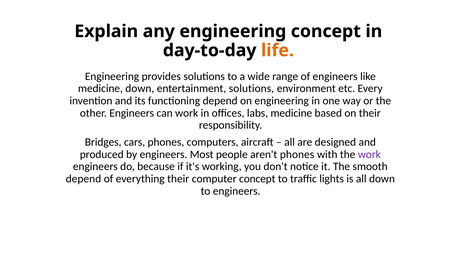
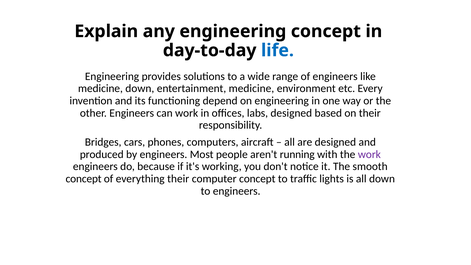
life colour: orange -> blue
entertainment solutions: solutions -> medicine
labs medicine: medicine -> designed
aren't phones: phones -> running
depend at (83, 179): depend -> concept
